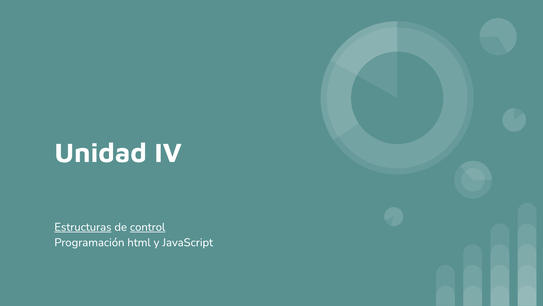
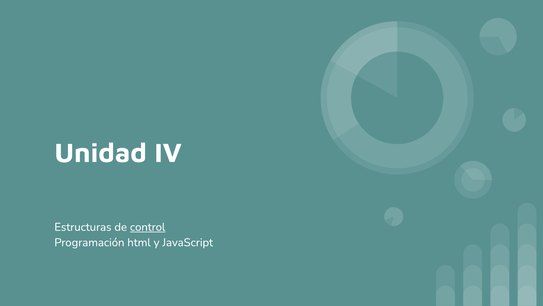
Estructuras underline: present -> none
